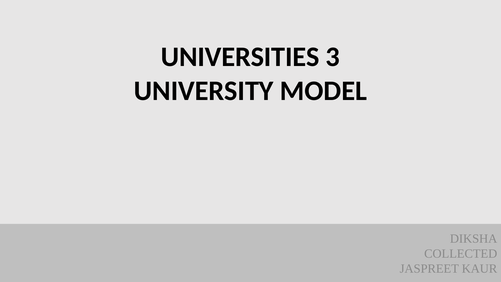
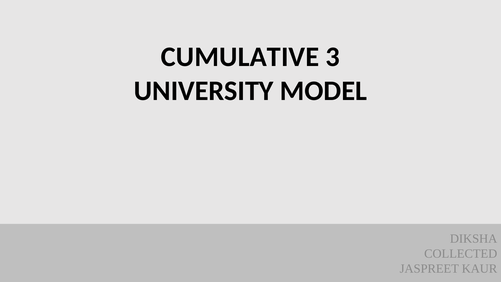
UNIVERSITIES: UNIVERSITIES -> CUMULATIVE
